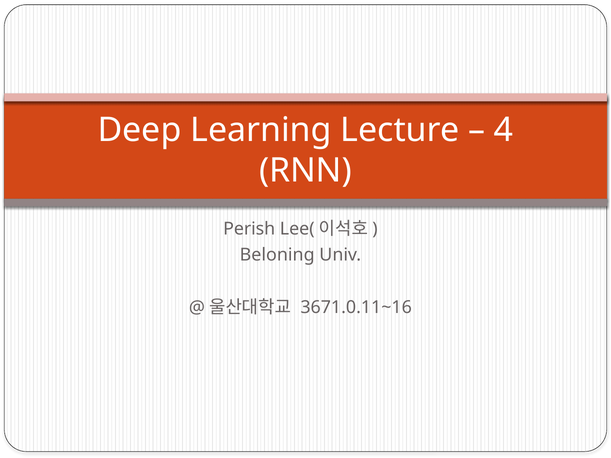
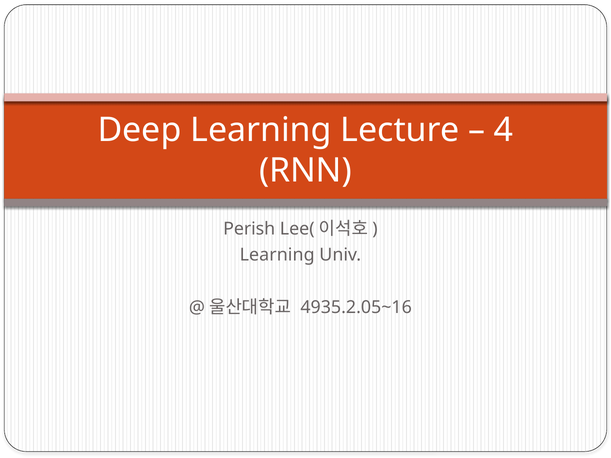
Beloning at (277, 255): Beloning -> Learning
3671.0.11~16: 3671.0.11~16 -> 4935.2.05~16
